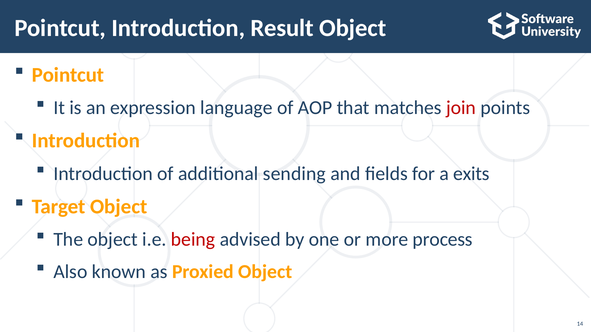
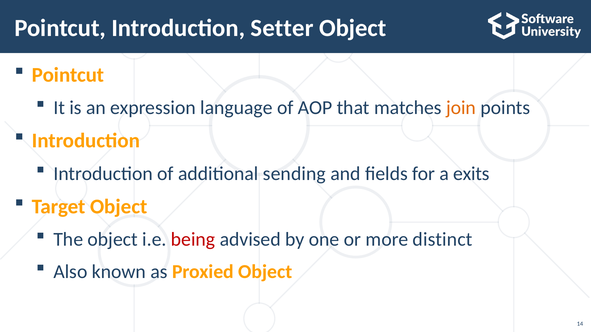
Result: Result -> Setter
join colour: red -> orange
process: process -> distinct
